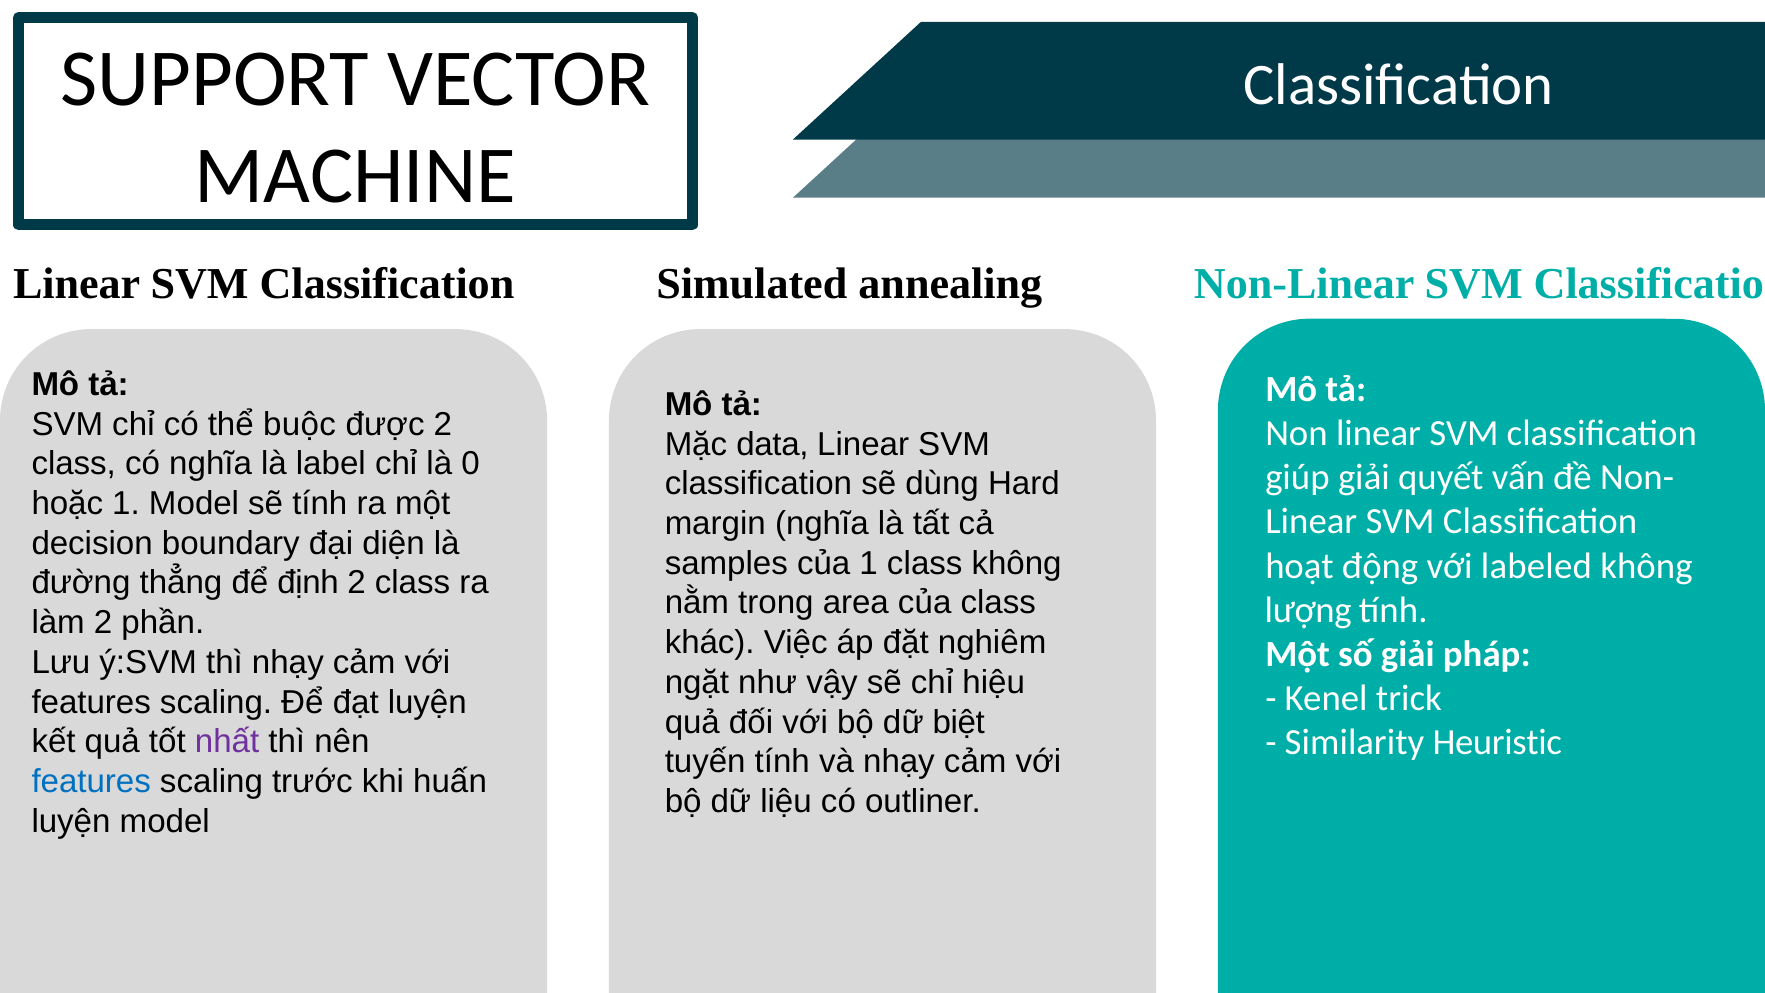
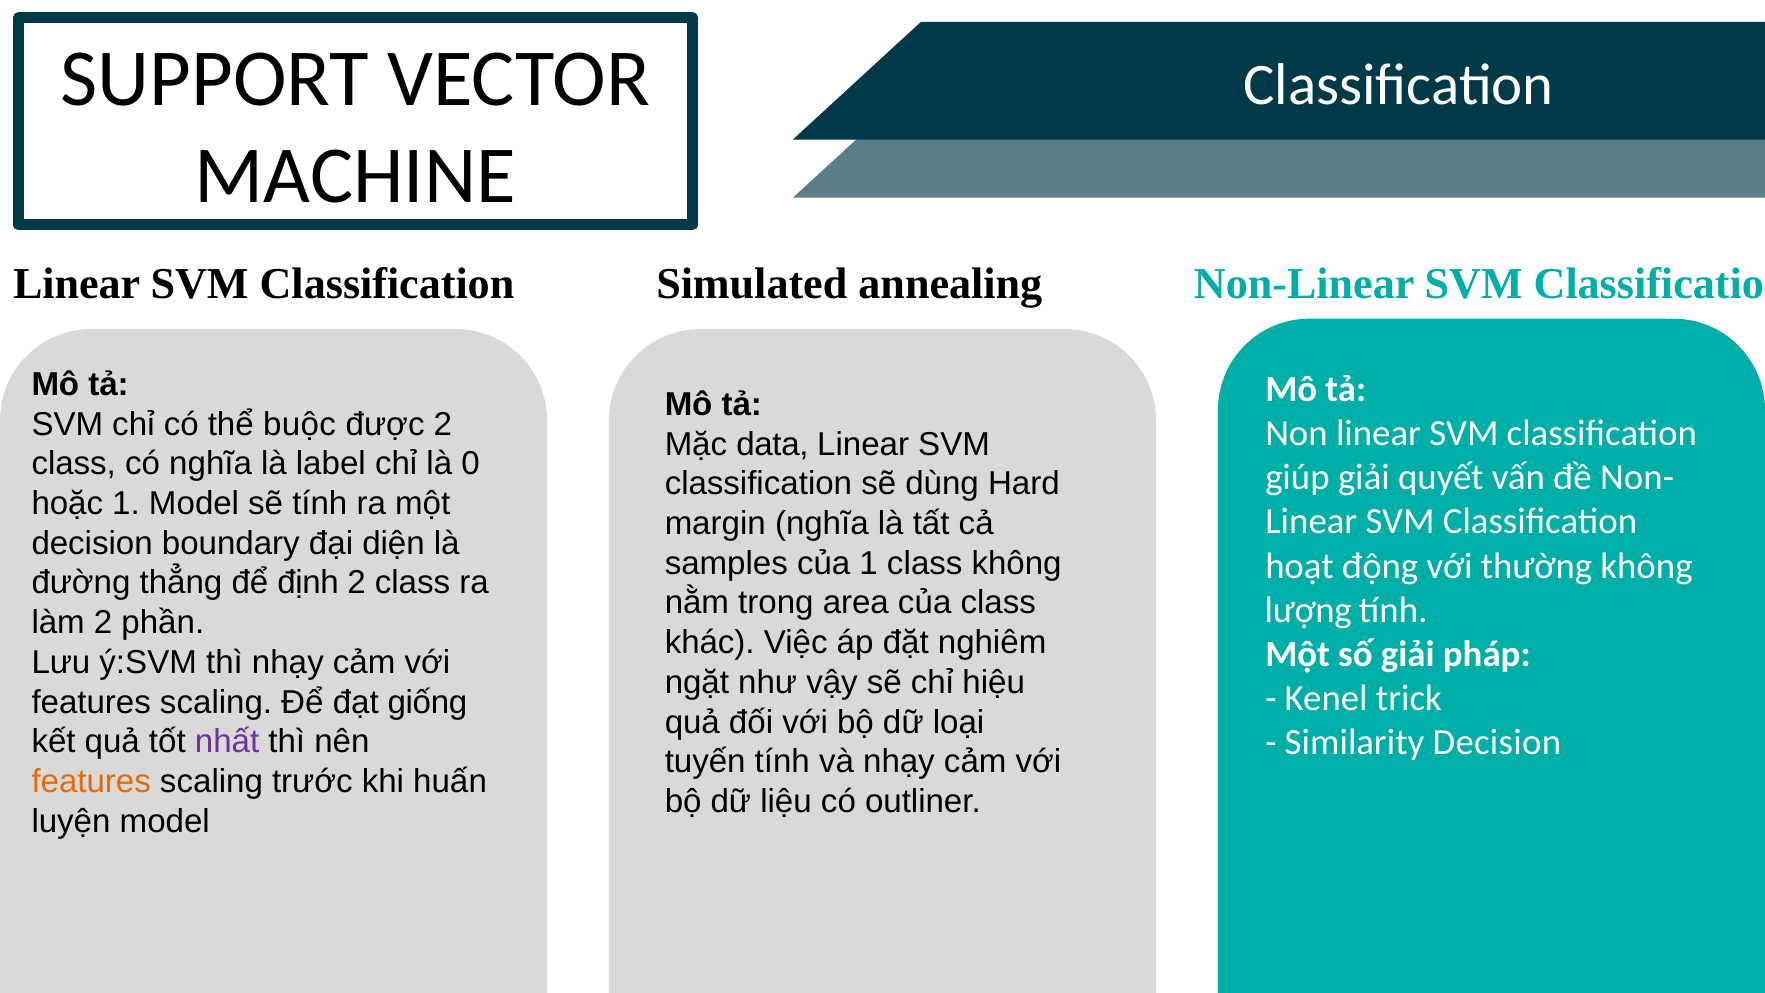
labeled: labeled -> thường
đạt luyện: luyện -> giống
biệt: biệt -> loại
Similarity Heuristic: Heuristic -> Decision
features at (91, 781) colour: blue -> orange
